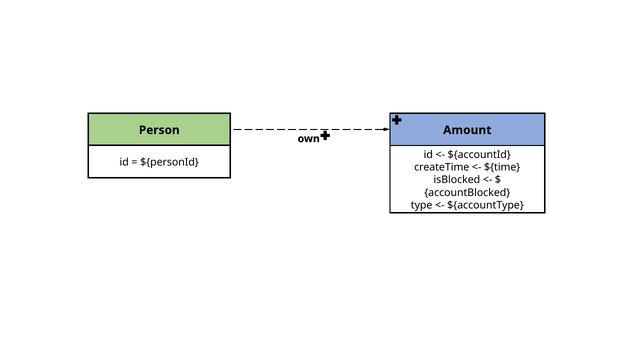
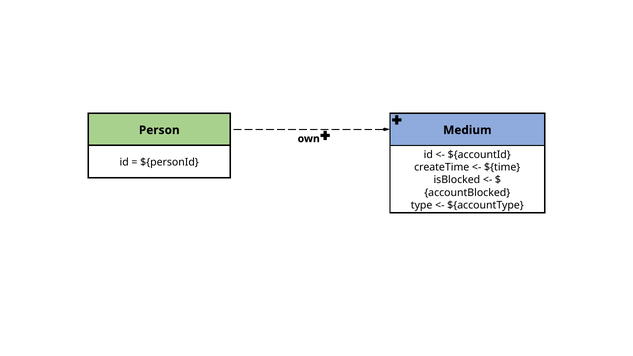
Amount: Amount -> Medium
